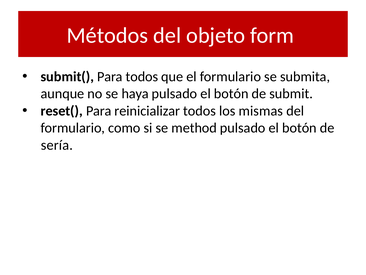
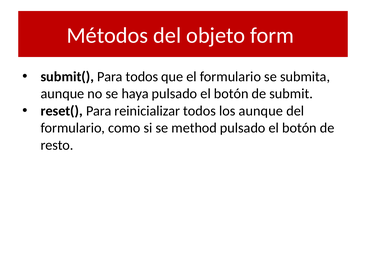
los mismas: mismas -> aunque
sería: sería -> resto
